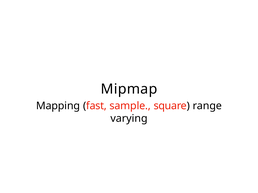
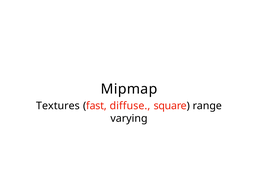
Mapping: Mapping -> Textures
sample: sample -> diffuse
